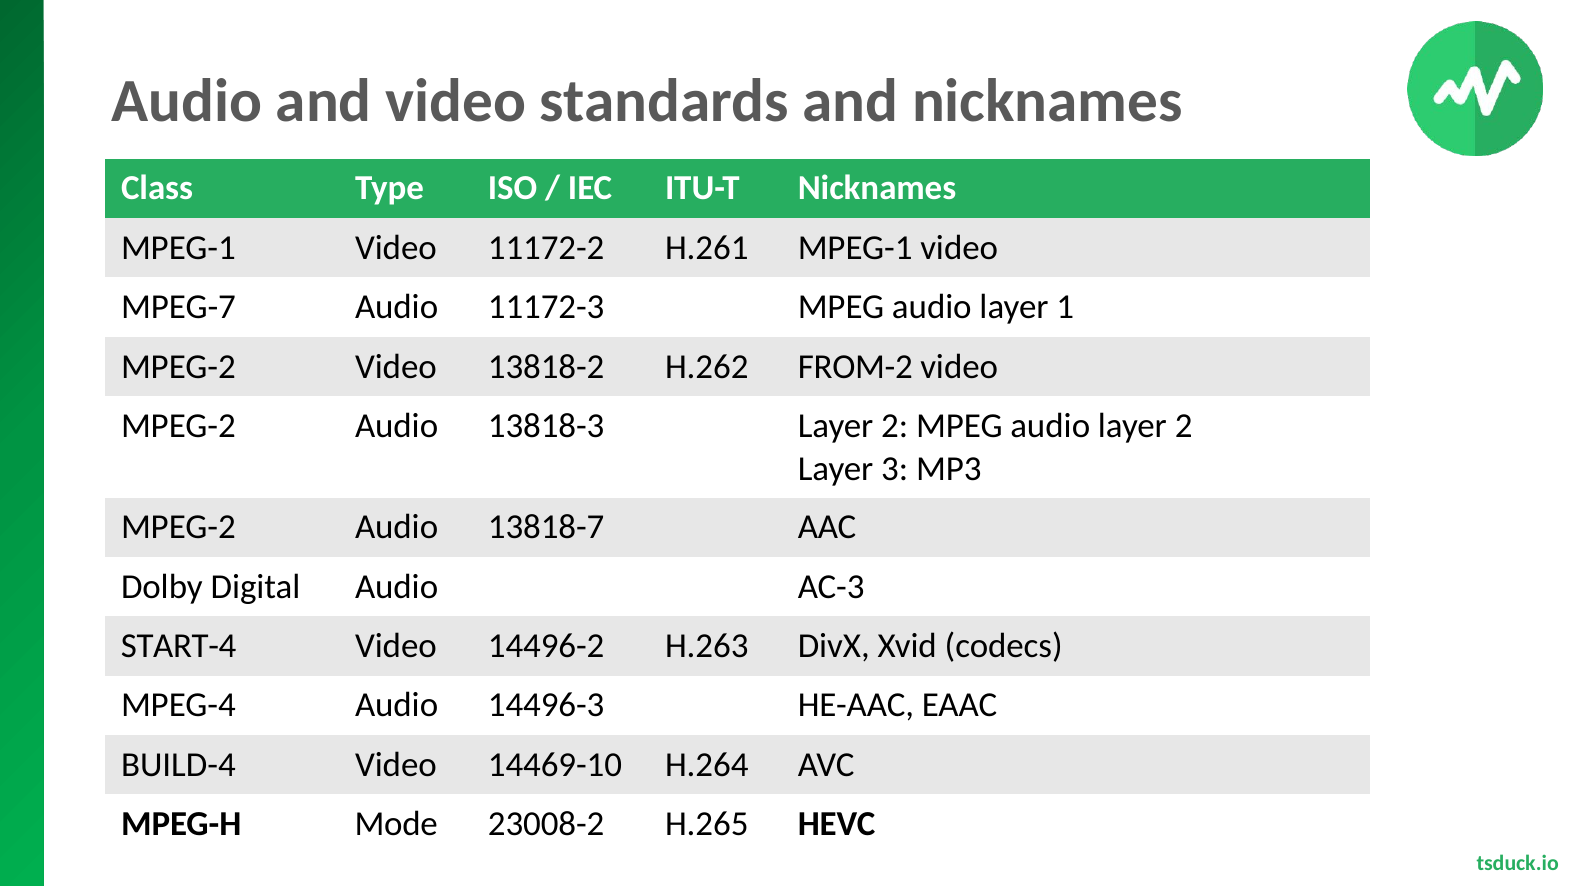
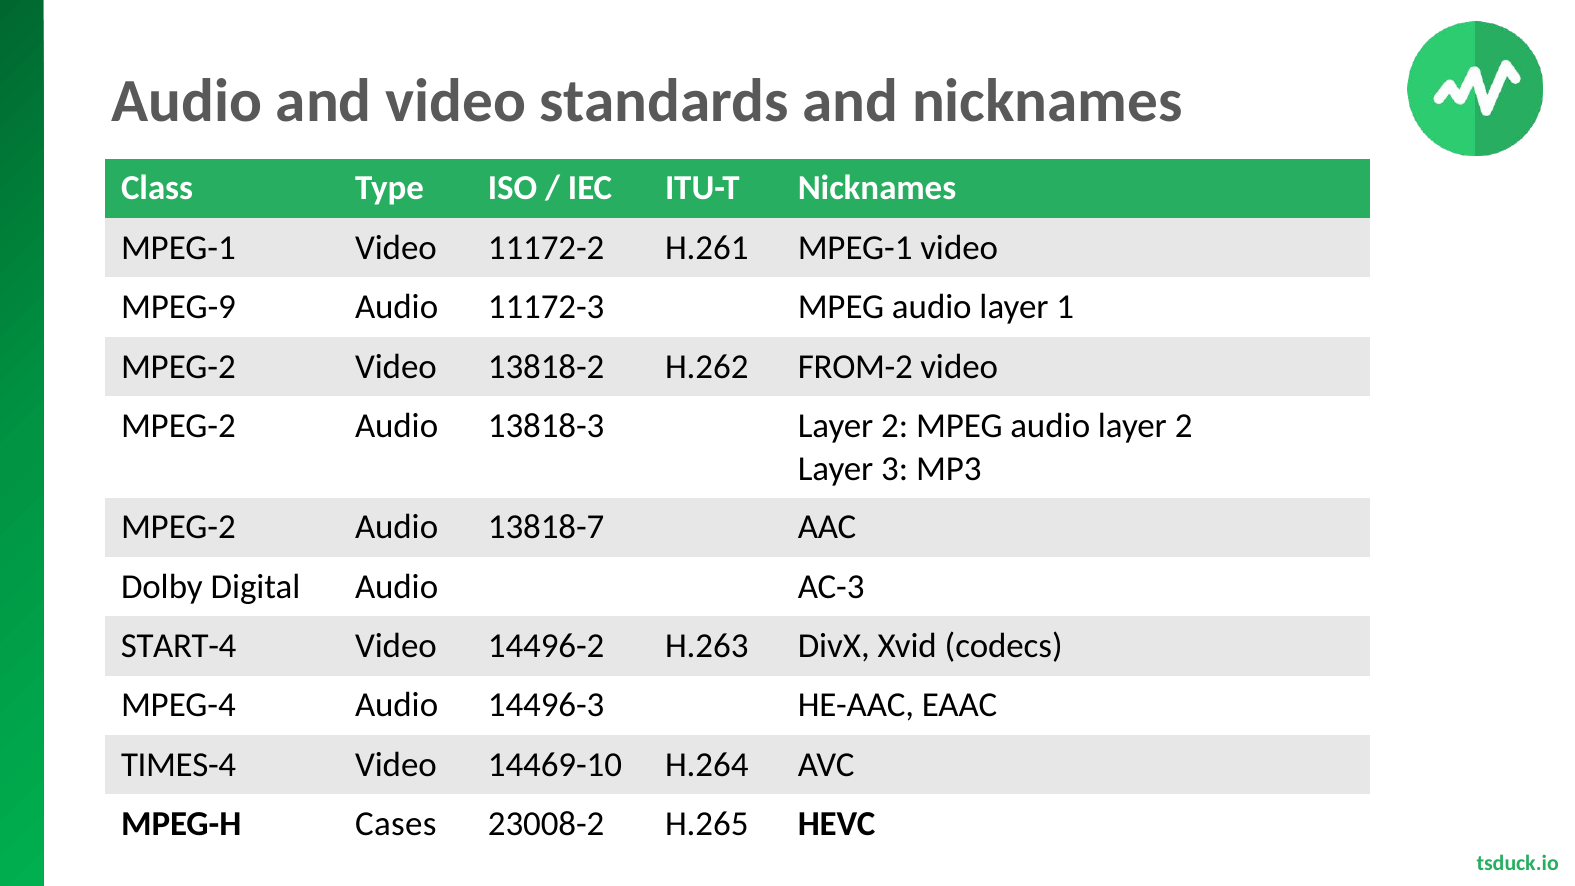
MPEG-7: MPEG-7 -> MPEG-9
BUILD-4: BUILD-4 -> TIMES-4
Mode: Mode -> Cases
